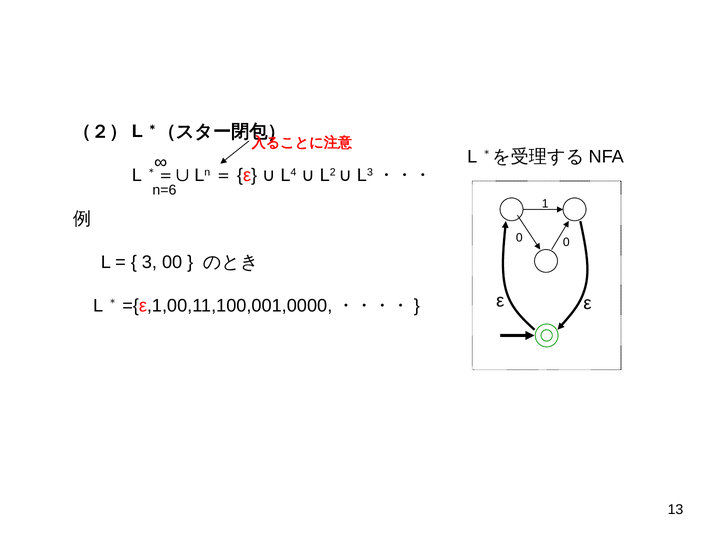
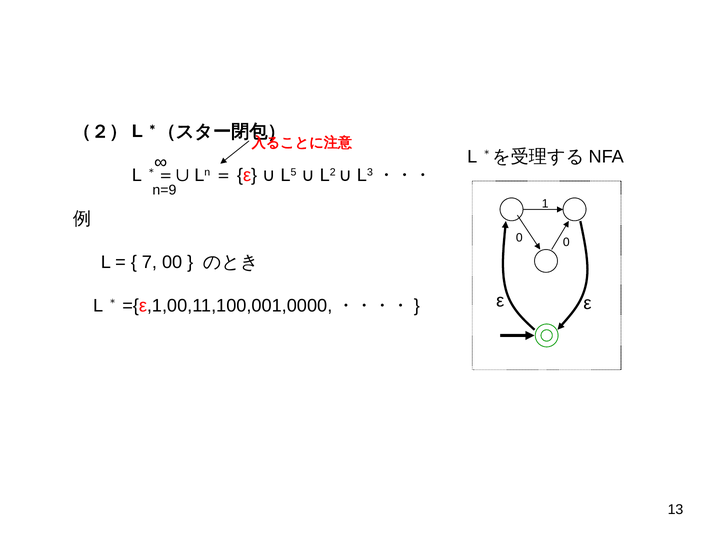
4: 4 -> 5
n=6: n=6 -> n=9
3 at (149, 262): 3 -> 7
